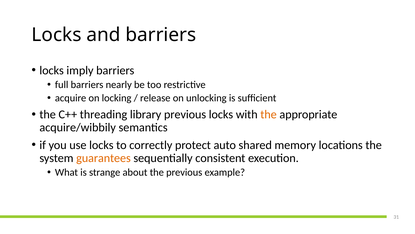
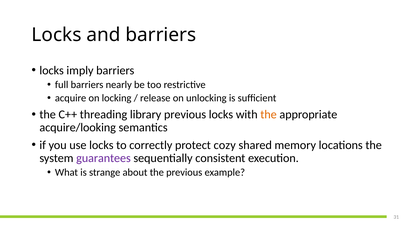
acquire/wibbily: acquire/wibbily -> acquire/looking
auto: auto -> cozy
guarantees colour: orange -> purple
